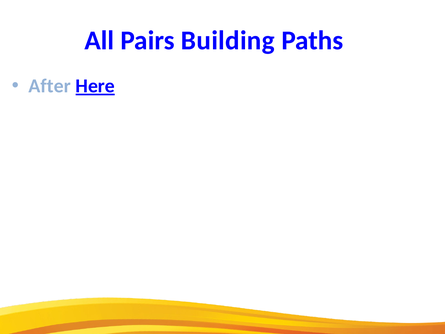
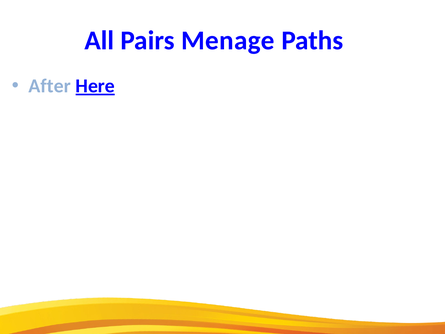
Building: Building -> Menage
